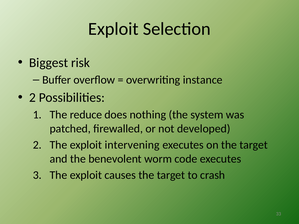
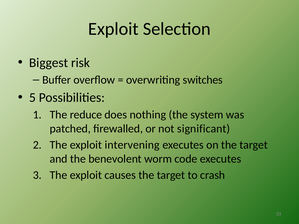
instance: instance -> switches
2 at (33, 98): 2 -> 5
developed: developed -> significant
